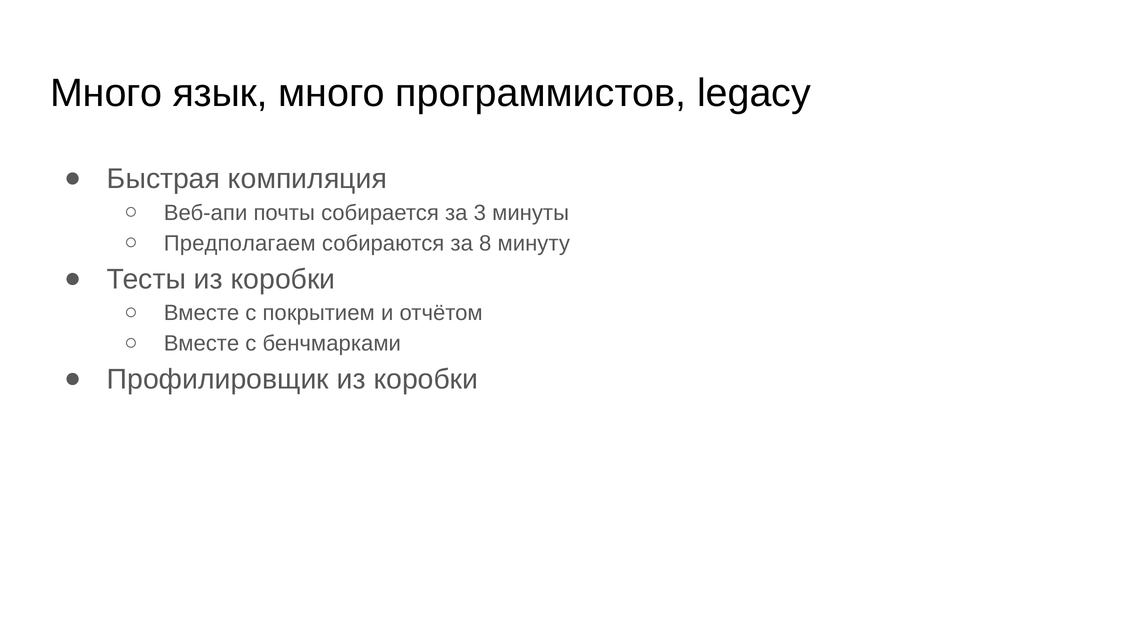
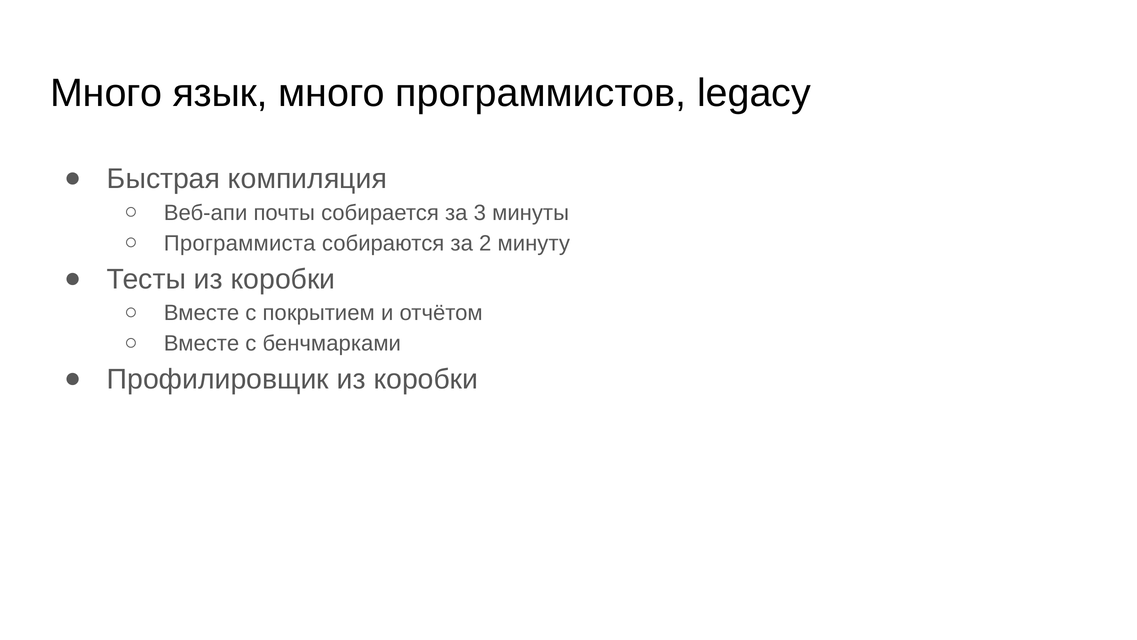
Предполагаем: Предполагаем -> Программиста
8: 8 -> 2
